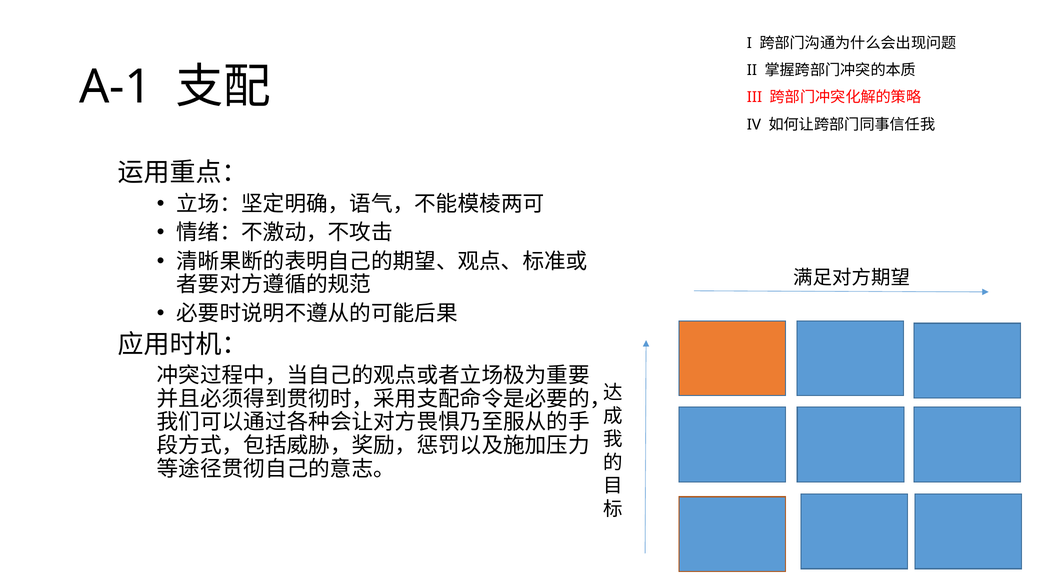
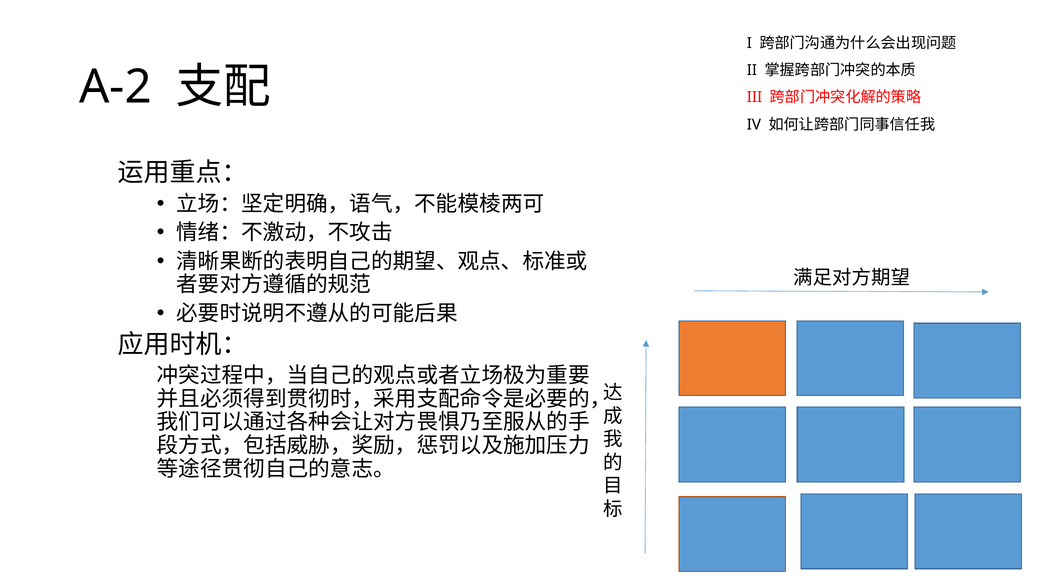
A-1: A-1 -> A-2
